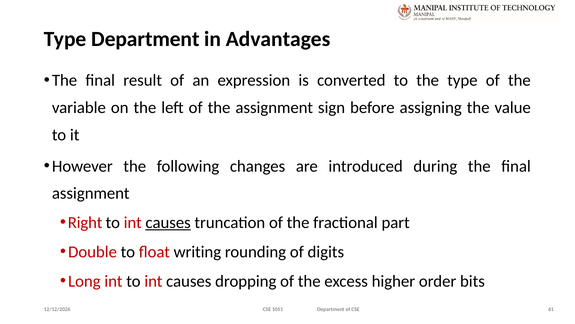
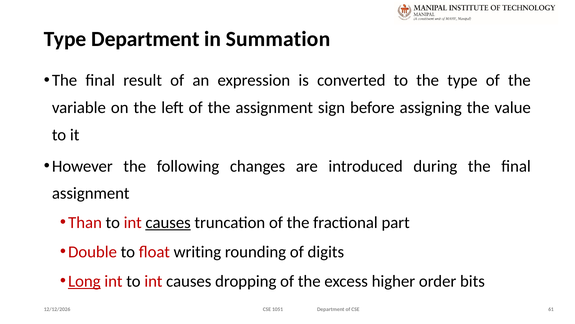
Advantages: Advantages -> Summation
Right: Right -> Than
Long underline: none -> present
